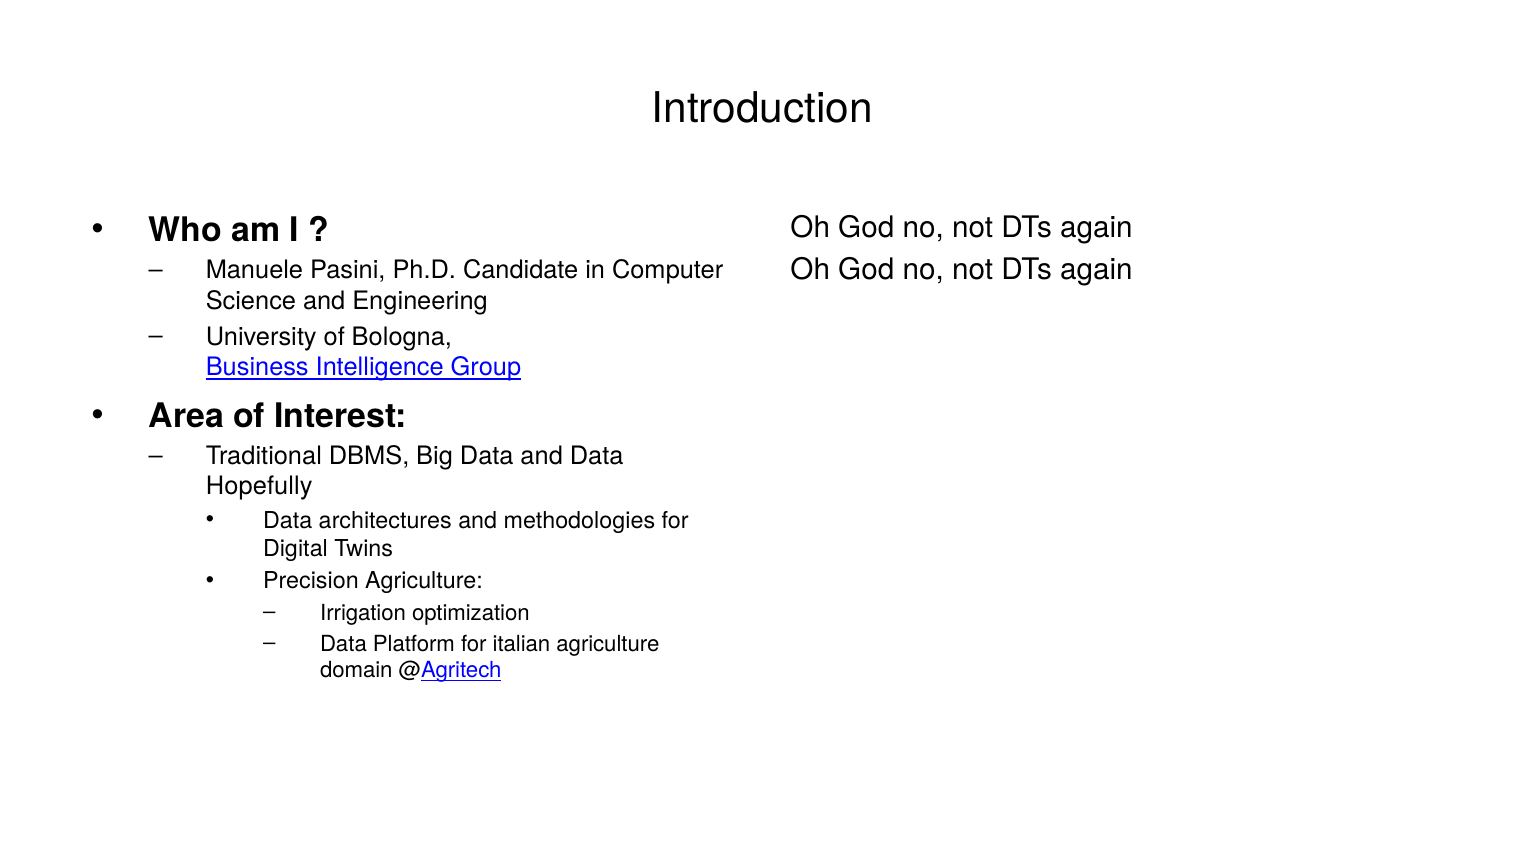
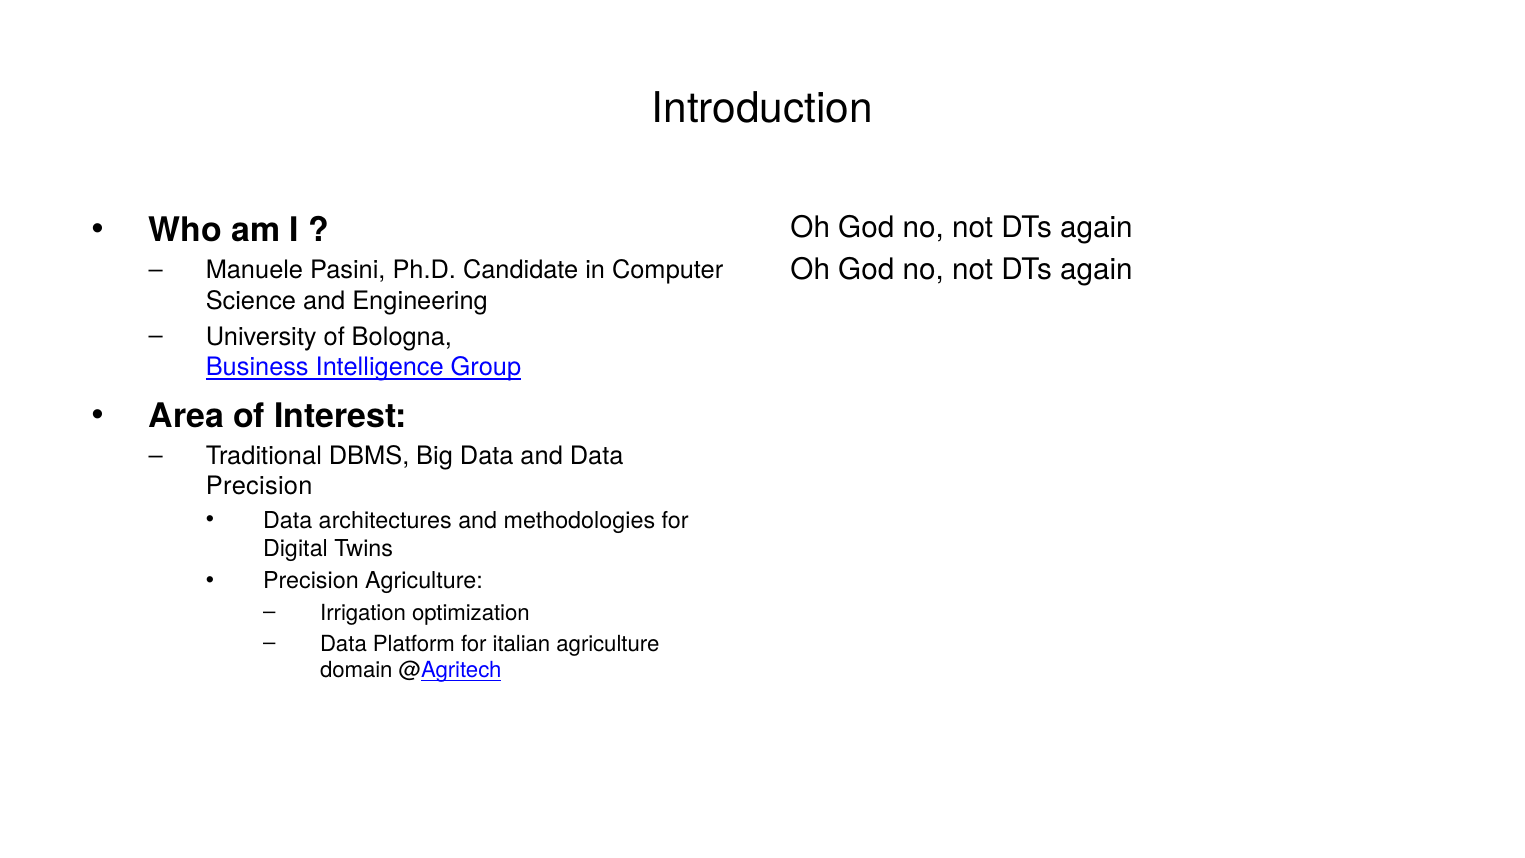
Hopefully at (259, 487): Hopefully -> Precision
